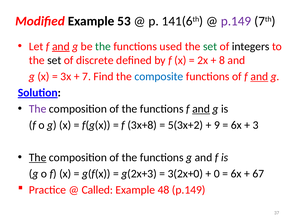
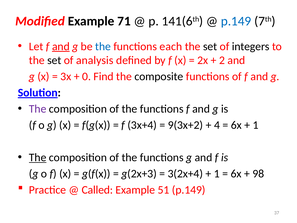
53: 53 -> 71
p.149 at (236, 21) colour: purple -> blue
the at (103, 46) colour: green -> blue
used: used -> each
set at (210, 46) colour: green -> black
discrete: discrete -> analysis
8: 8 -> 2
7: 7 -> 0
composite colour: blue -> black
and at (259, 76) underline: present -> none
and at (201, 109) underline: present -> none
3x+8: 3x+8 -> 3x+4
5(3x+2: 5(3x+2 -> 9(3x+2
9: 9 -> 4
3 at (256, 125): 3 -> 1
3(2x+0: 3(2x+0 -> 3(2x+4
0 at (217, 173): 0 -> 1
67: 67 -> 98
48: 48 -> 51
